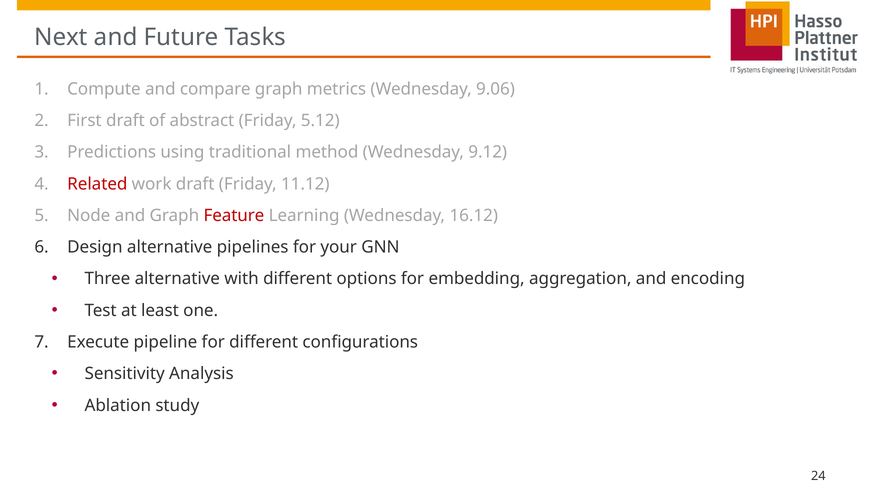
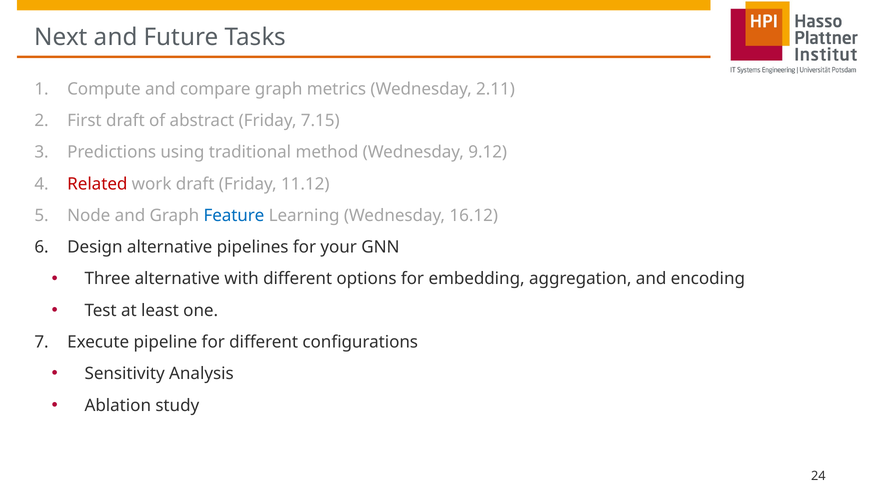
9.06: 9.06 -> 2.11
5.12: 5.12 -> 7.15
Feature colour: red -> blue
